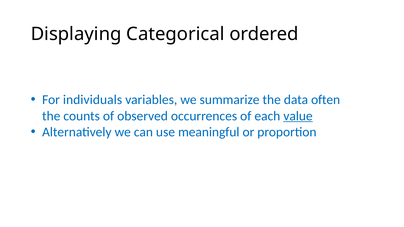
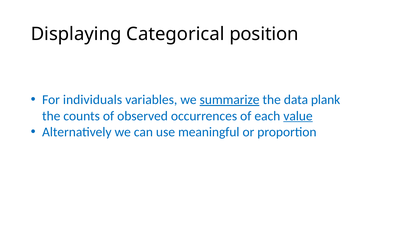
ordered: ordered -> position
summarize underline: none -> present
often: often -> plank
